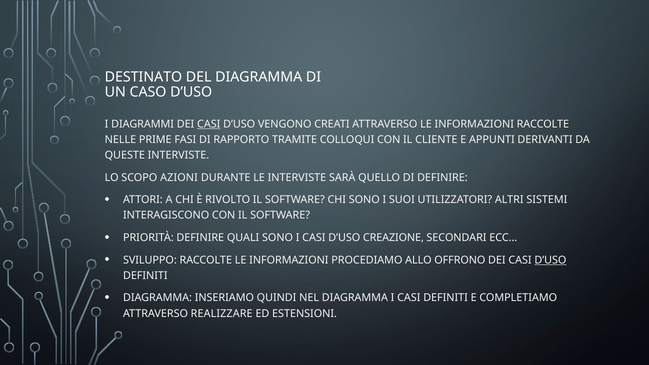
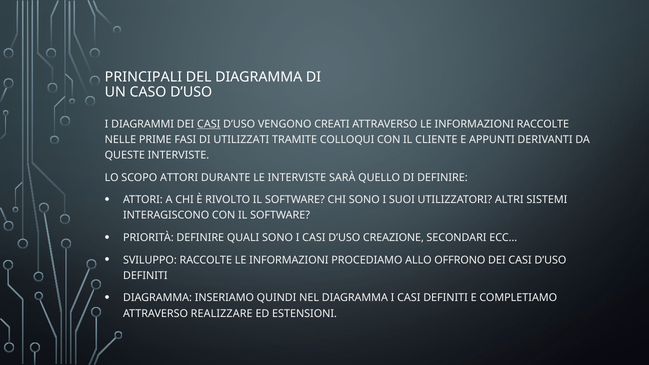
DESTINATO: DESTINATO -> PRINCIPALI
RAPPORTO: RAPPORTO -> UTILIZZATI
SCOPO AZIONI: AZIONI -> ATTORI
D’USO at (550, 260) underline: present -> none
